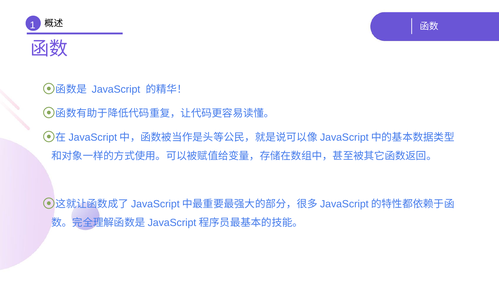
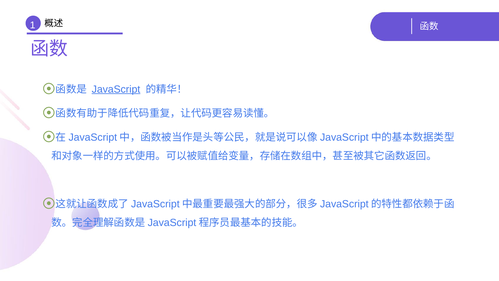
JavaScript underline: none -> present
